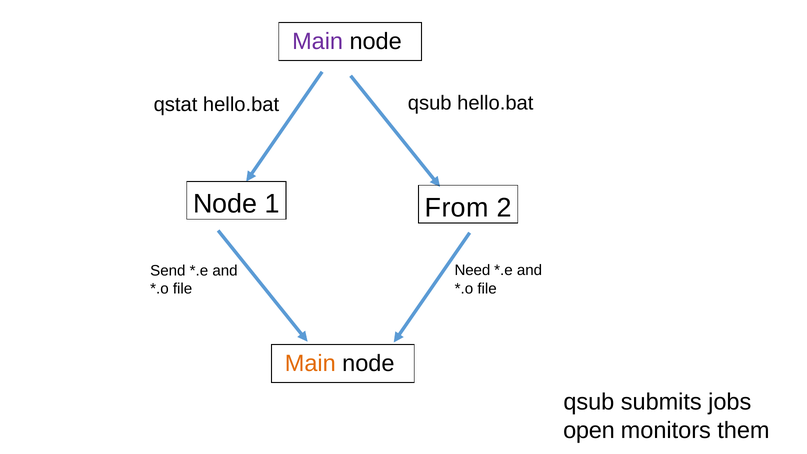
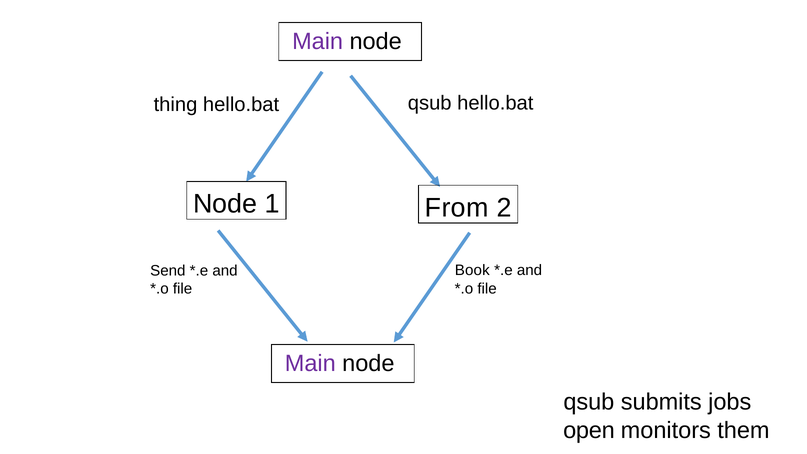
qstat: qstat -> thing
Need: Need -> Book
Main at (310, 363) colour: orange -> purple
